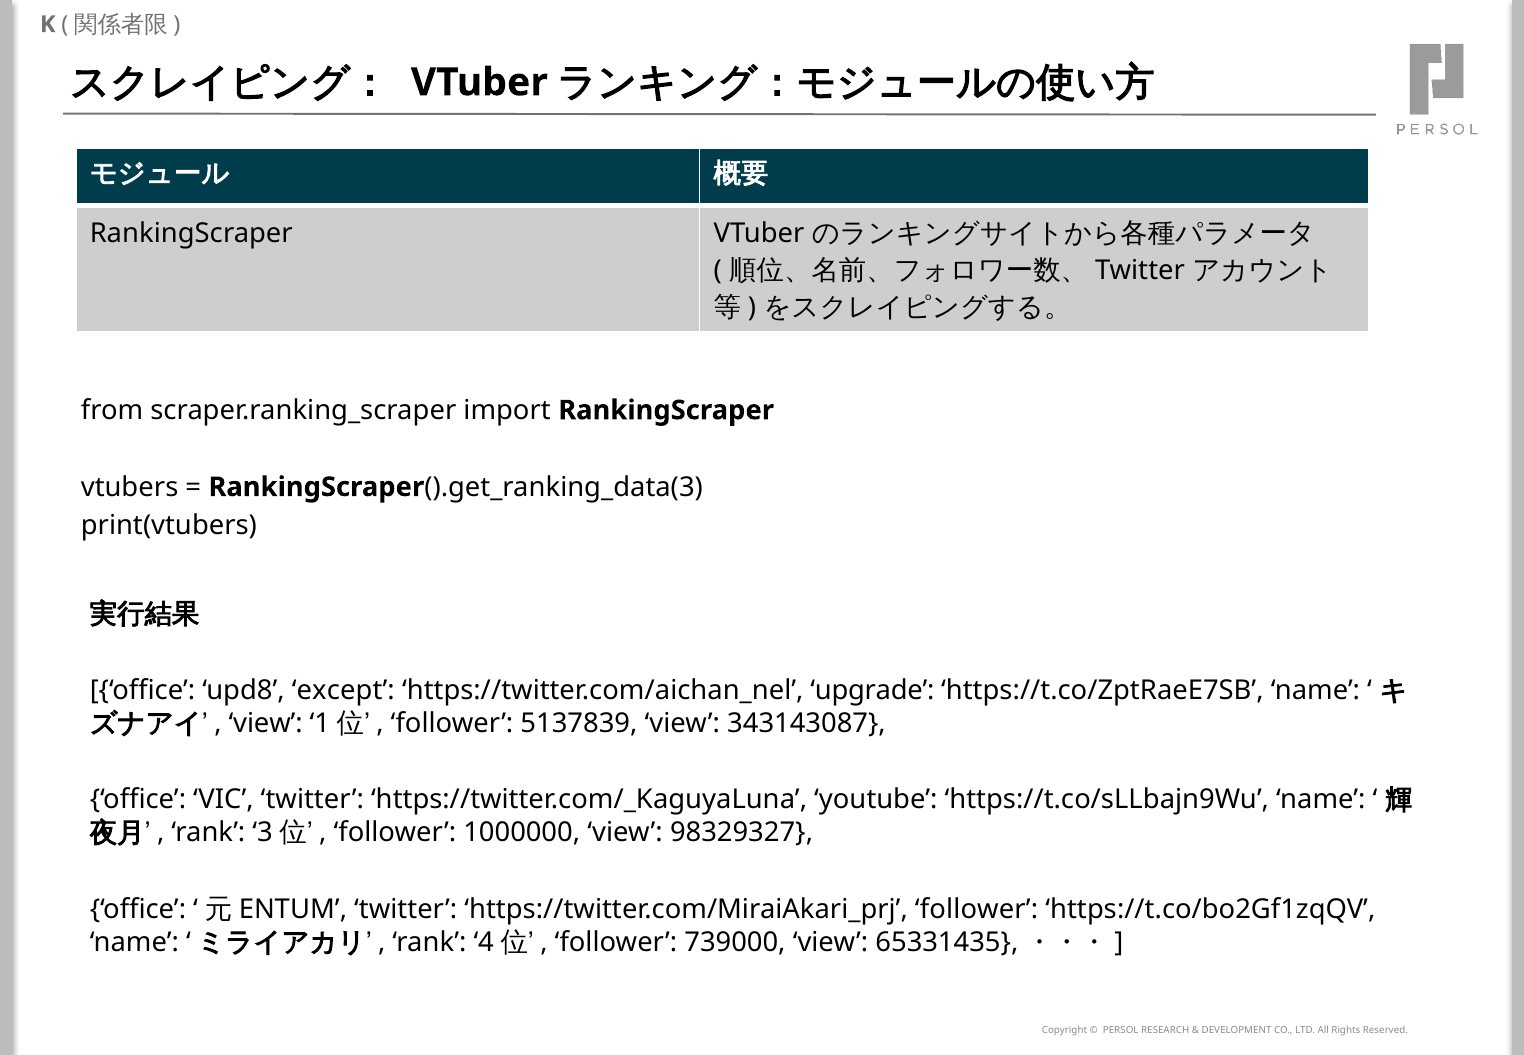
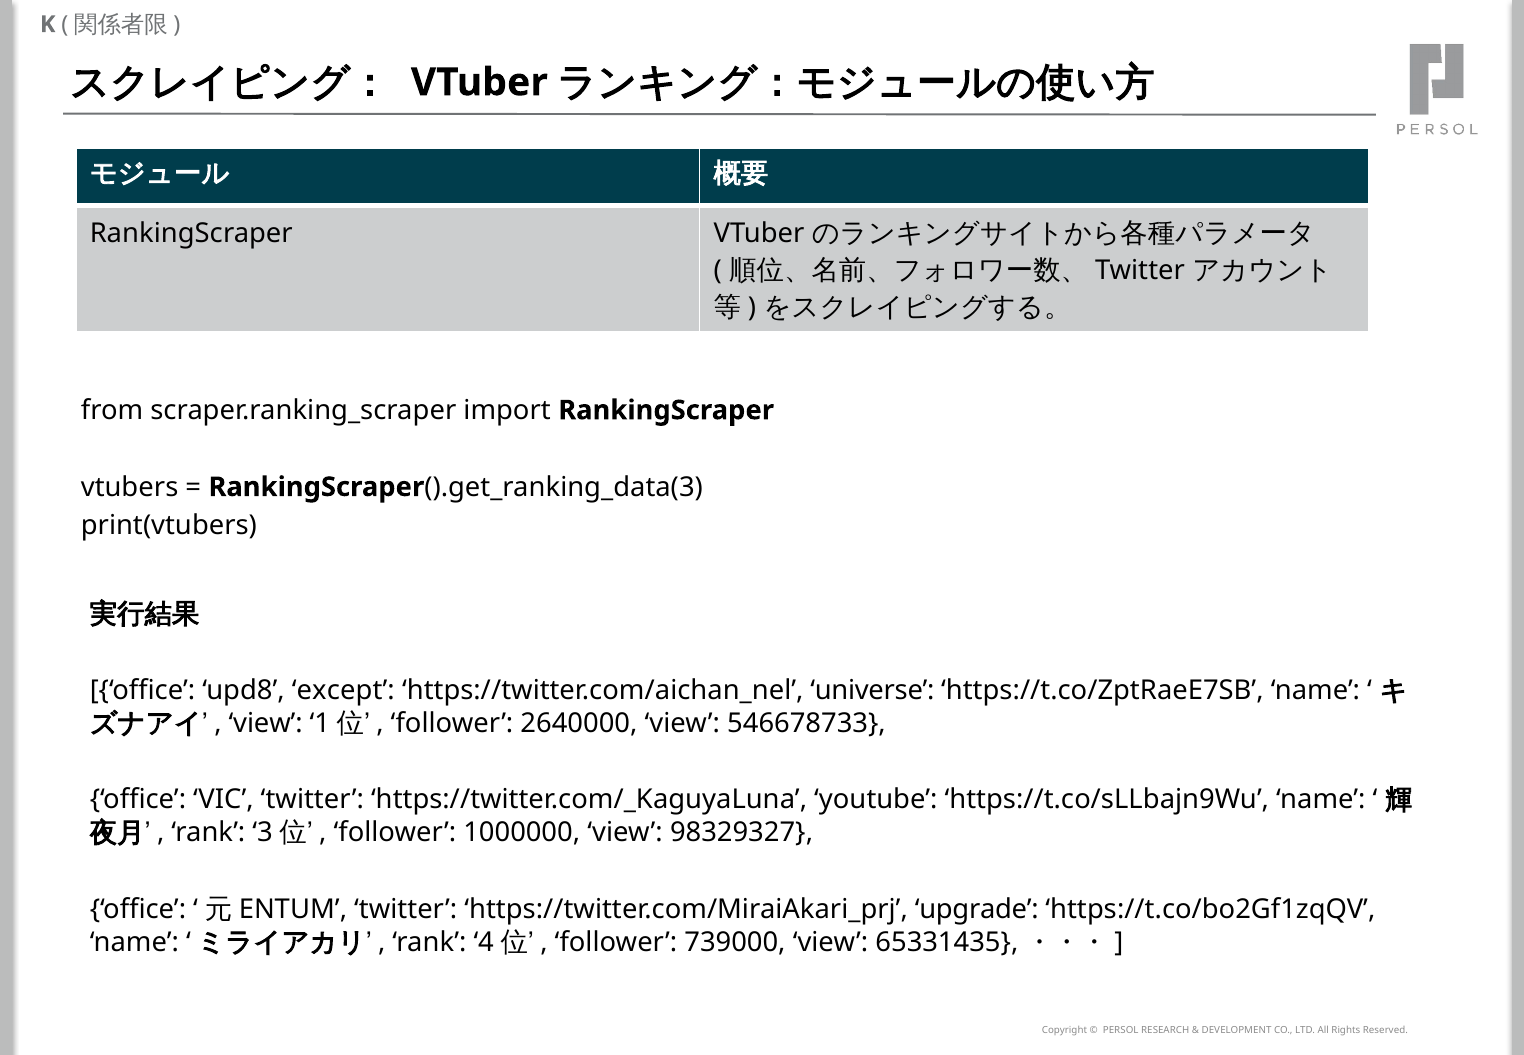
upgrade: upgrade -> universe
5137839: 5137839 -> 2640000
343143087: 343143087 -> 546678733
https://twitter.com/MiraiAkari_prj follower: follower -> upgrade
